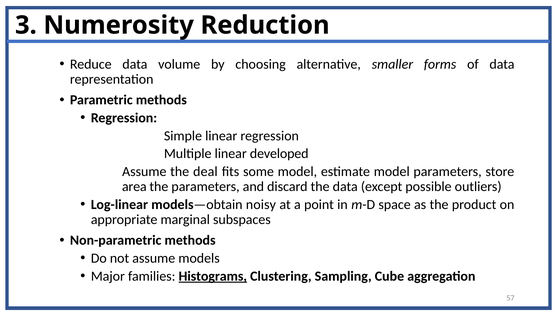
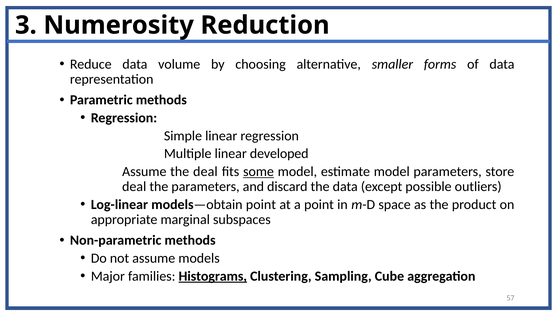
some underline: none -> present
area at (134, 187): area -> deal
models—obtain noisy: noisy -> point
